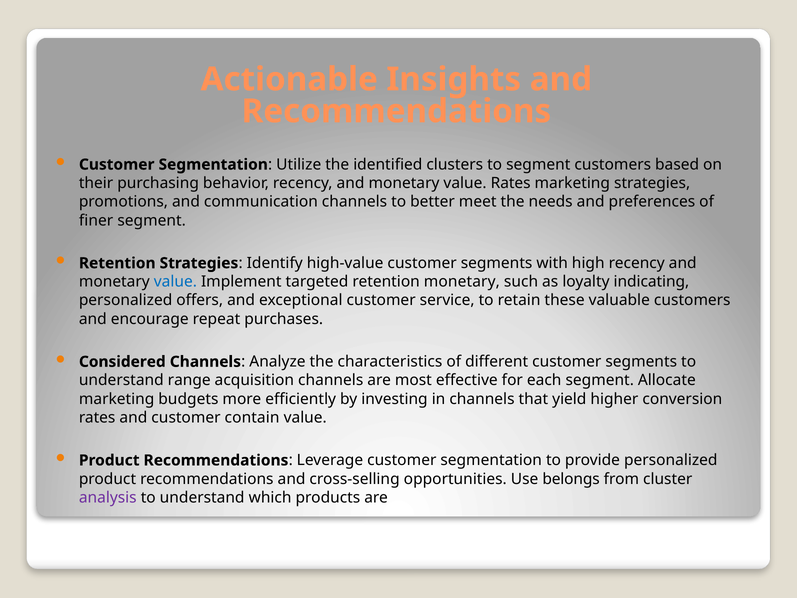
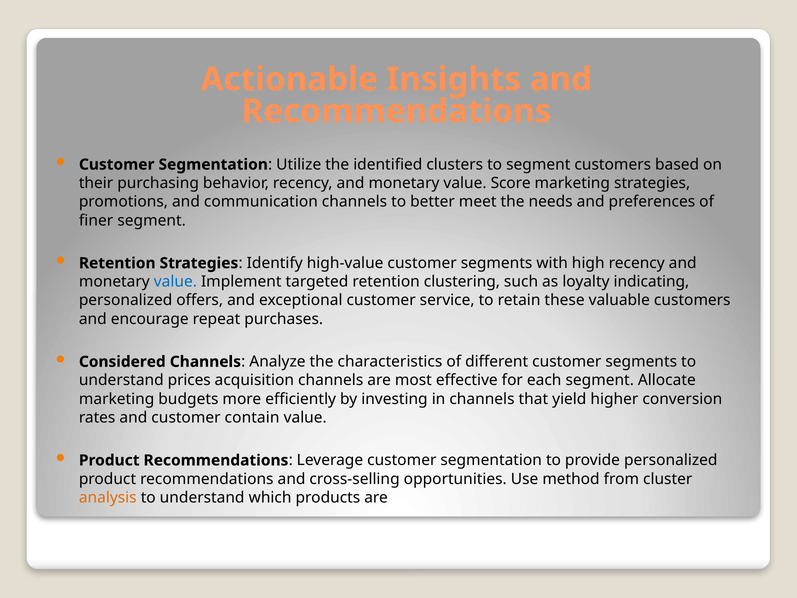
value Rates: Rates -> Score
retention monetary: monetary -> clustering
range: range -> prices
belongs: belongs -> method
analysis colour: purple -> orange
